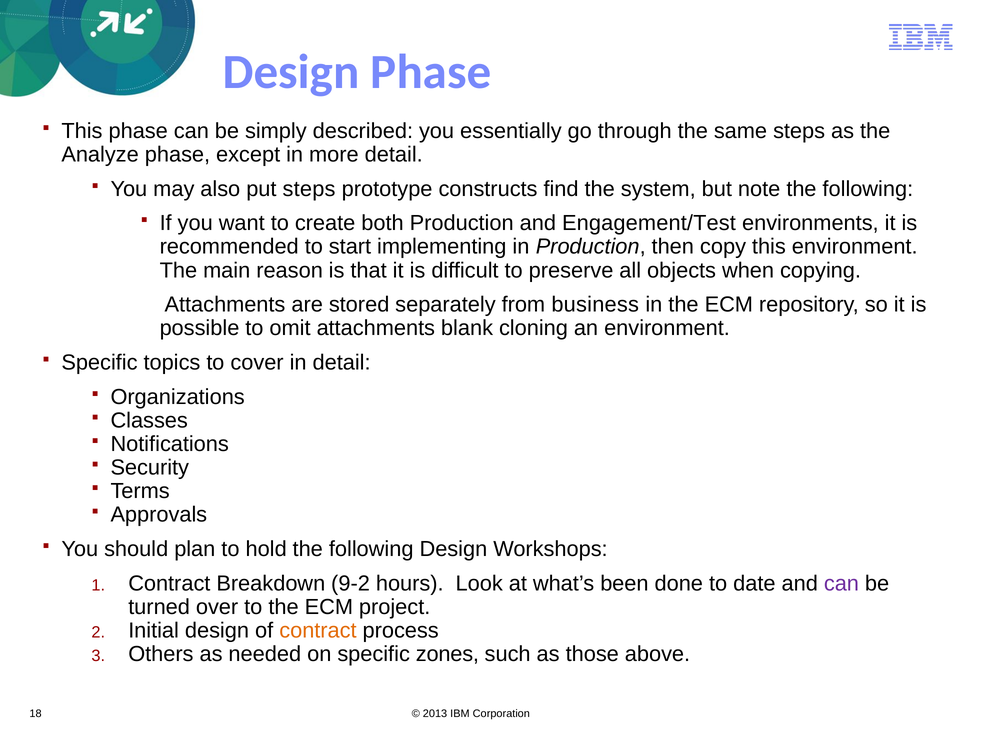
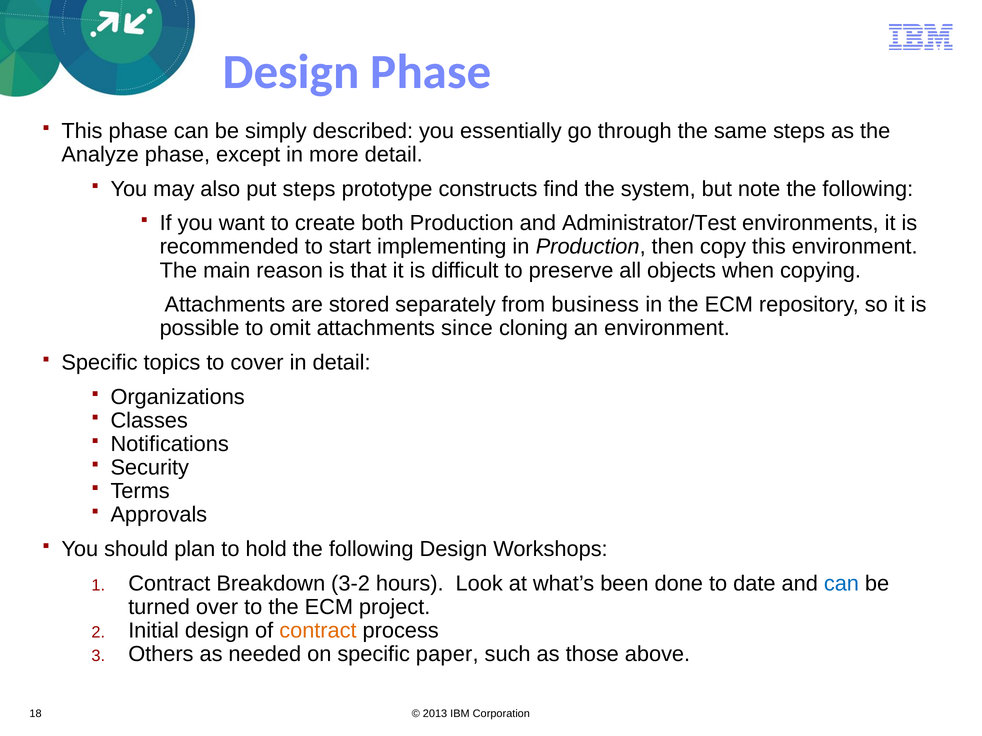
Engagement/Test: Engagement/Test -> Administrator/Test
blank: blank -> since
9-2: 9-2 -> 3-2
can at (841, 584) colour: purple -> blue
zones: zones -> paper
